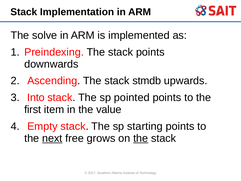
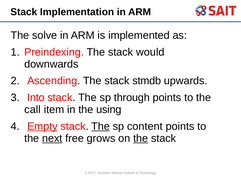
stack points: points -> would
pointed: pointed -> through
first: first -> call
value: value -> using
Empty underline: none -> present
The at (101, 126) underline: none -> present
starting: starting -> content
